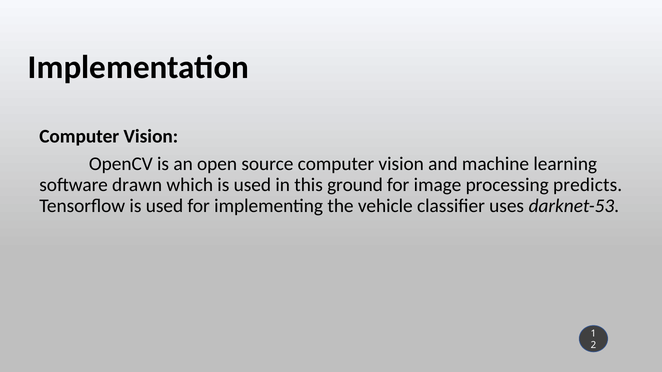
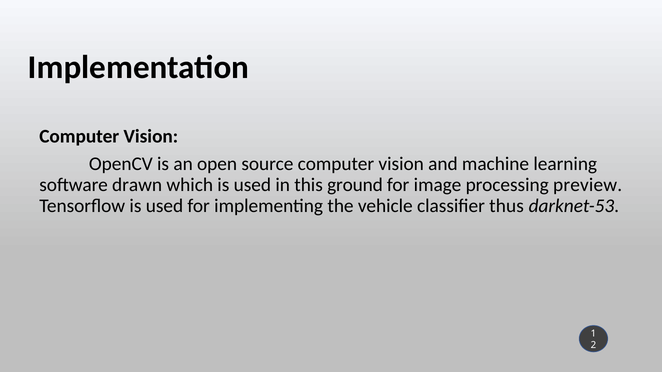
predicts: predicts -> preview
uses: uses -> thus
